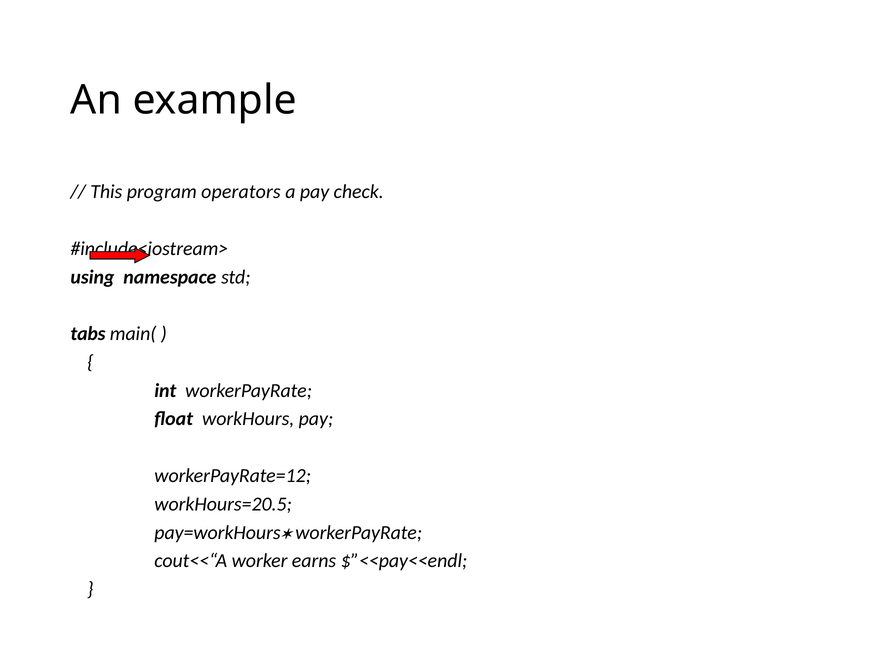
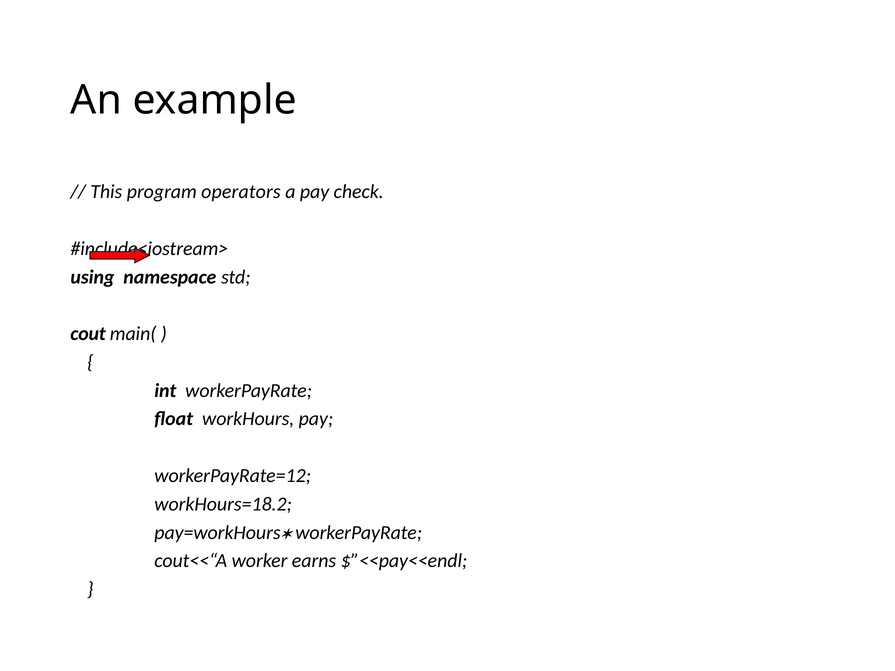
tabs: tabs -> cout
workHours=20.5: workHours=20.5 -> workHours=18.2
